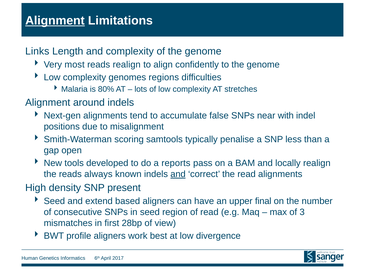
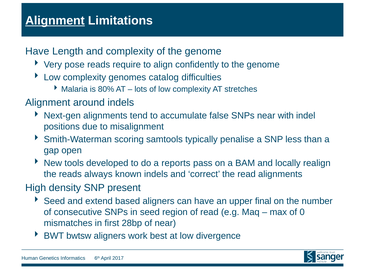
Links at (37, 51): Links -> Have
most: most -> pose
reads realign: realign -> require
regions: regions -> catalog
and at (178, 174) underline: present -> none
3: 3 -> 0
of view: view -> near
profile: profile -> bwtsw
